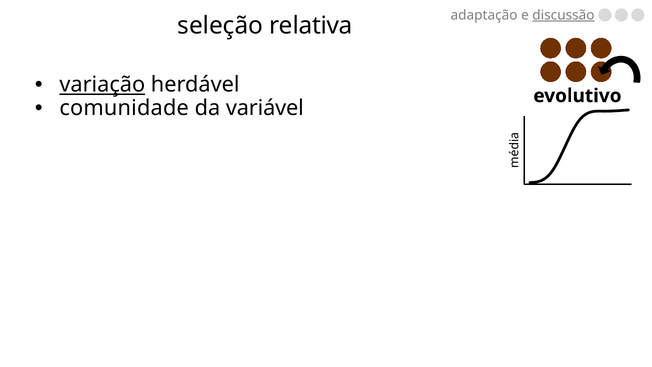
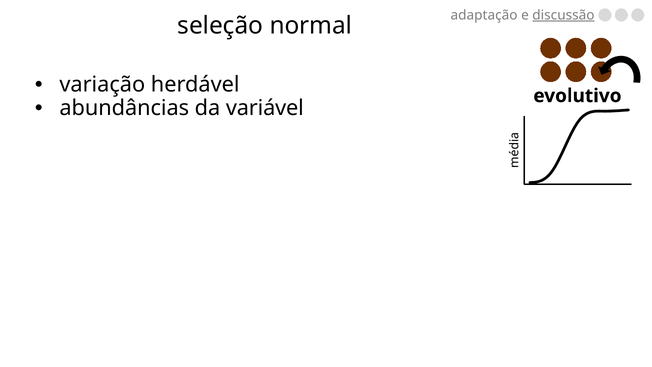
relativa: relativa -> normal
variação underline: present -> none
comunidade: comunidade -> abundâncias
